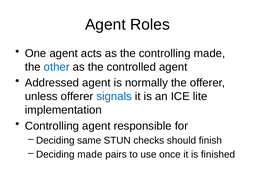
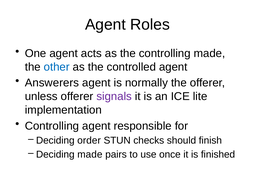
Addressed: Addressed -> Answerers
signals colour: blue -> purple
same: same -> order
